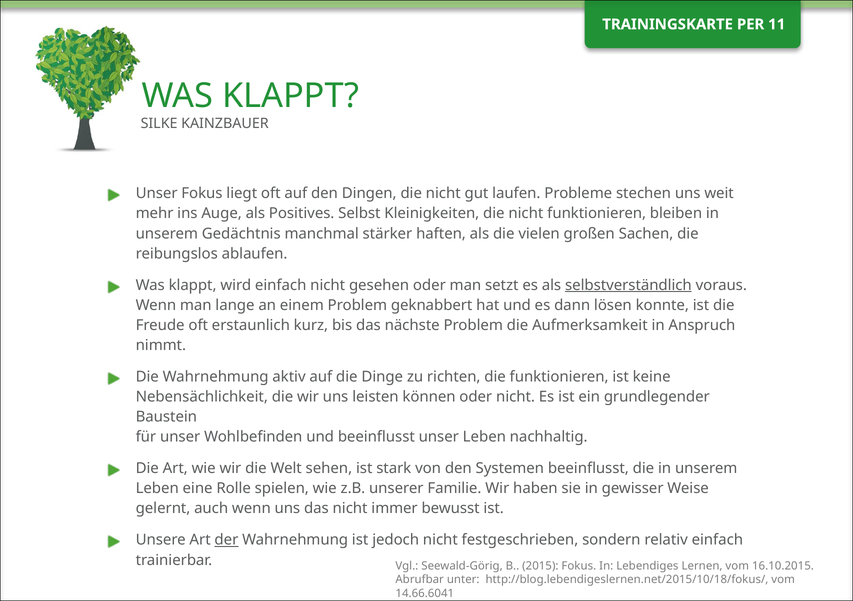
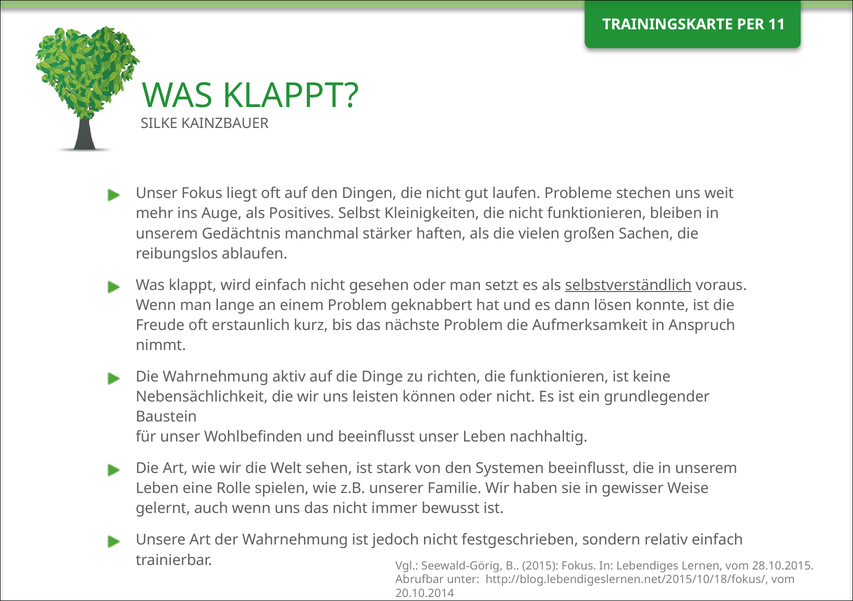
der underline: present -> none
16.10.2015: 16.10.2015 -> 28.10.2015
14.66.6041: 14.66.6041 -> 20.10.2014
